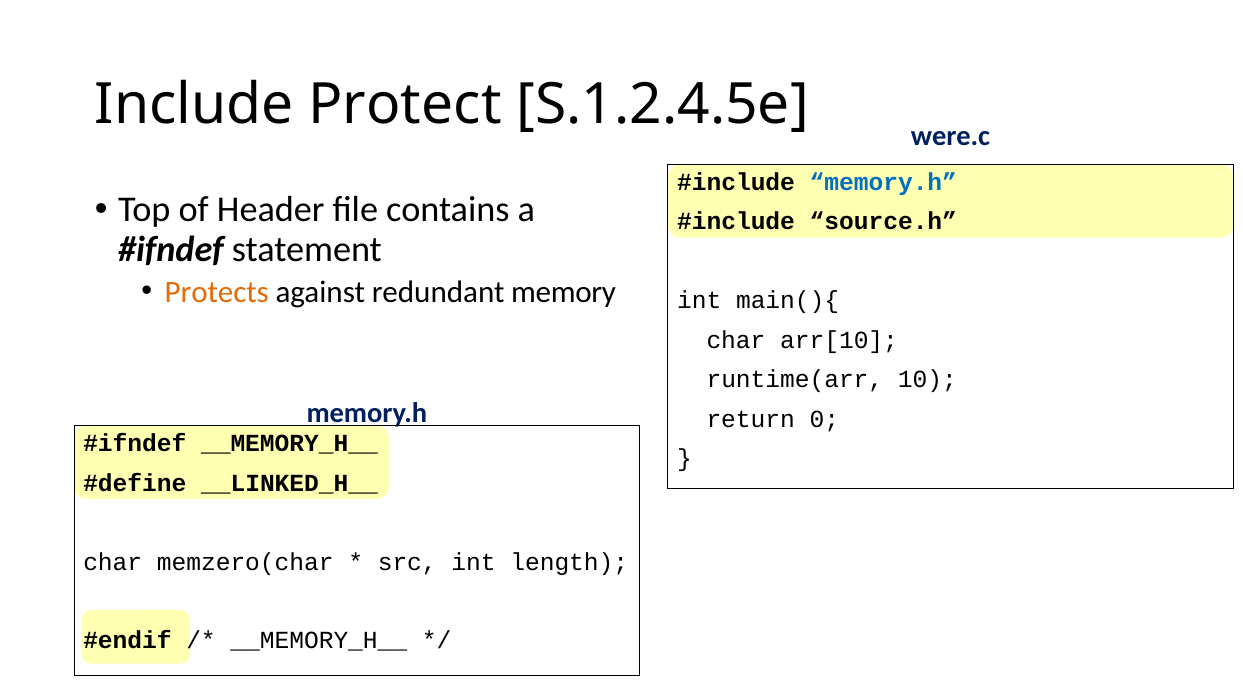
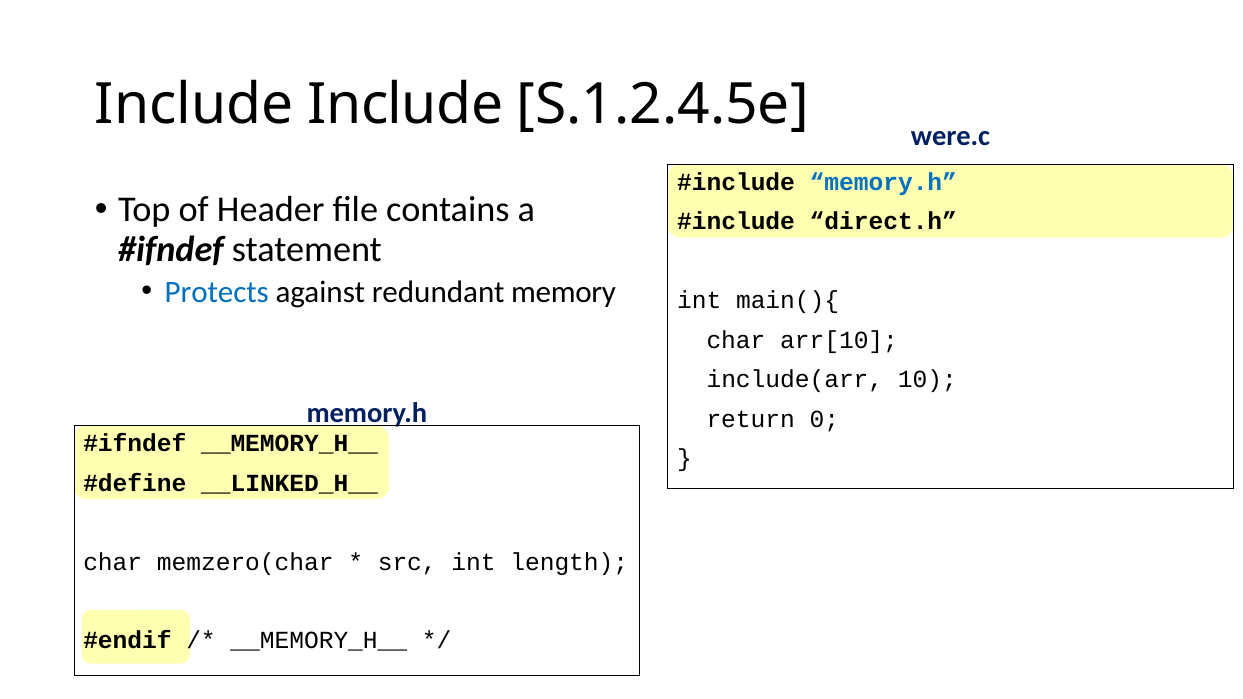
Include Protect: Protect -> Include
source.h: source.h -> direct.h
Protects colour: orange -> blue
runtime(arr: runtime(arr -> include(arr
